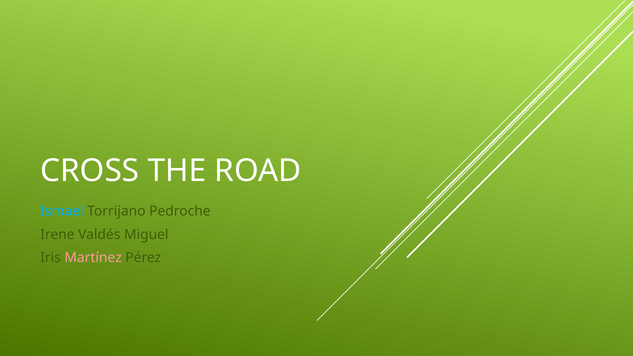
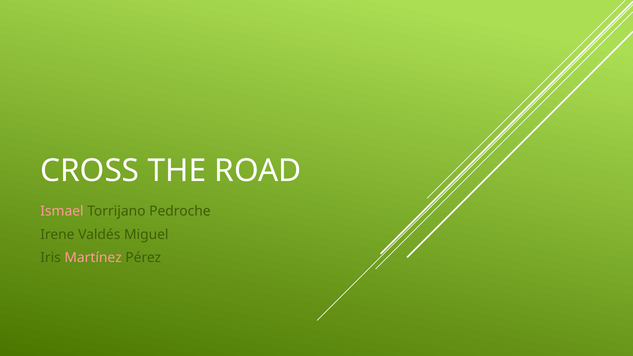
Ismael colour: light blue -> pink
